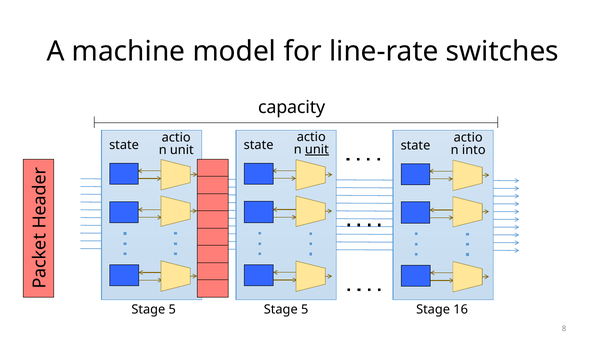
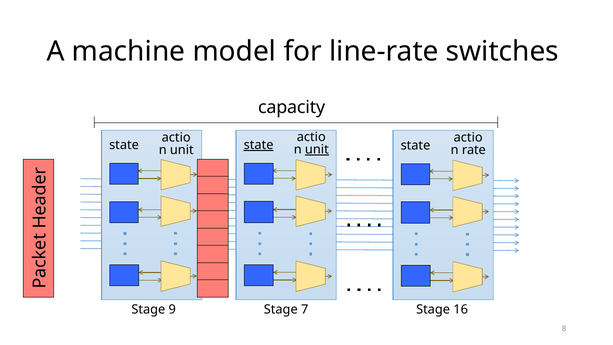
state at (259, 145) underline: none -> present
into: into -> rate
5 at (172, 309): 5 -> 9
5 at (305, 309): 5 -> 7
